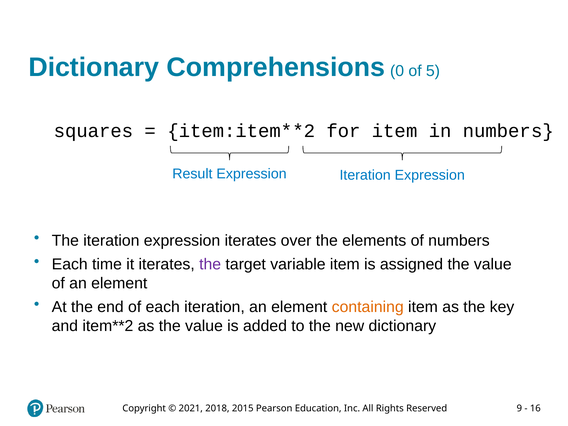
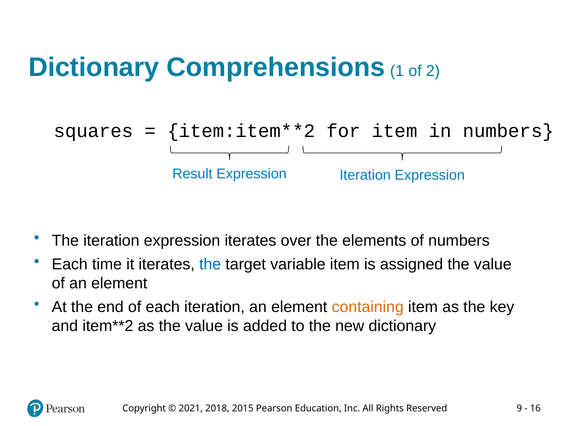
0: 0 -> 1
5: 5 -> 2
the at (210, 264) colour: purple -> blue
